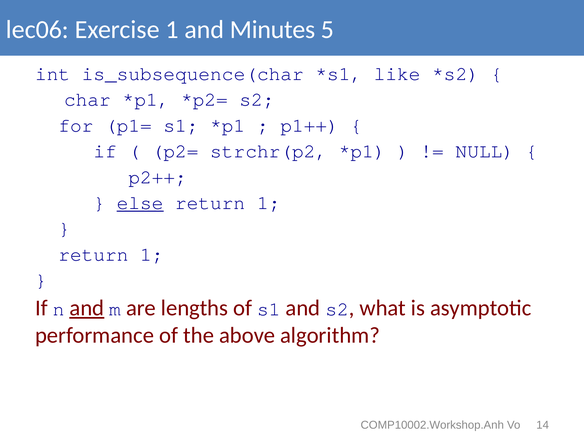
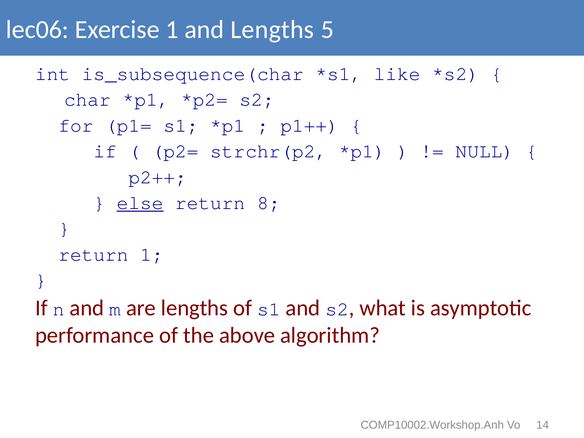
and Minutes: Minutes -> Lengths
1 at (269, 203): 1 -> 8
and at (87, 308) underline: present -> none
